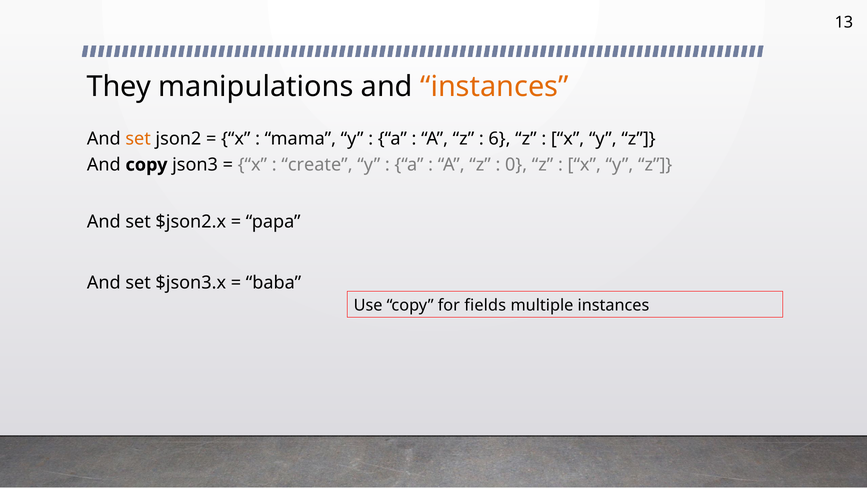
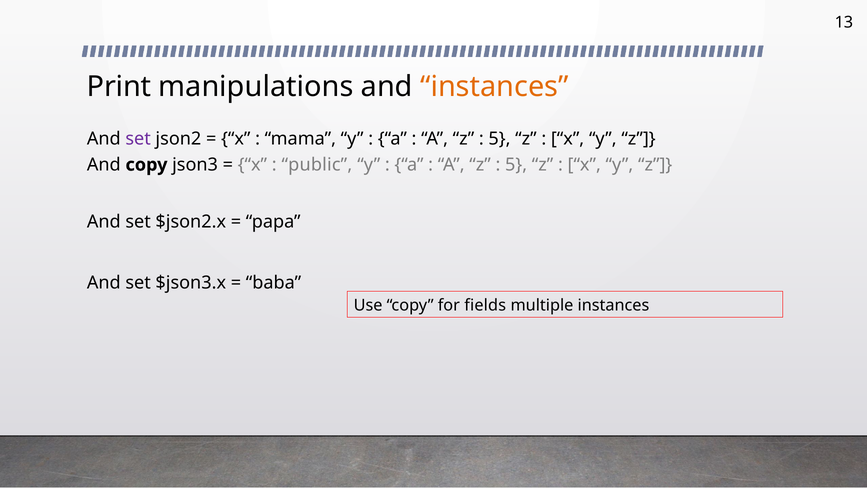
They: They -> Print
set at (138, 139) colour: orange -> purple
6 at (499, 139): 6 -> 5
create: create -> public
0 at (516, 165): 0 -> 5
